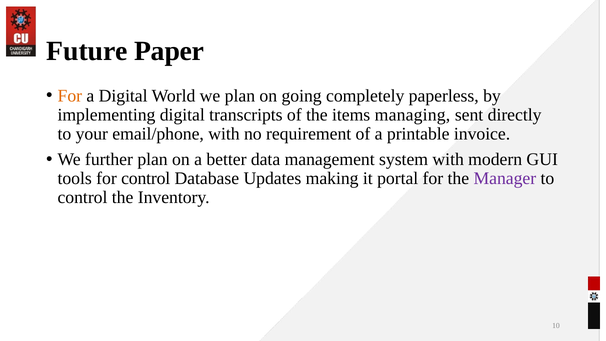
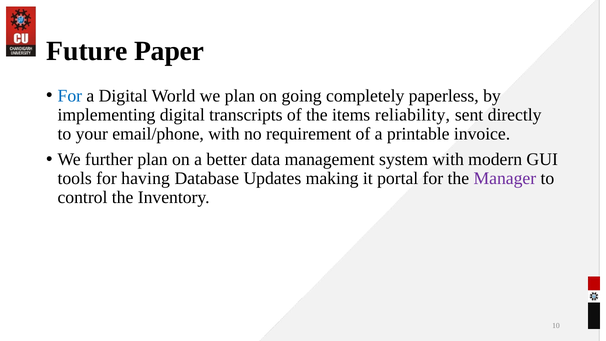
For at (70, 96) colour: orange -> blue
managing: managing -> reliability
for control: control -> having
